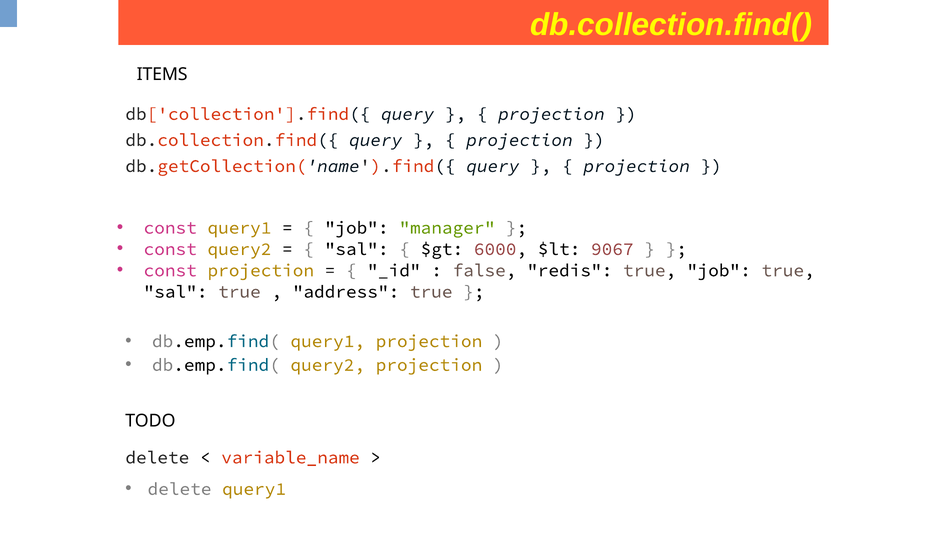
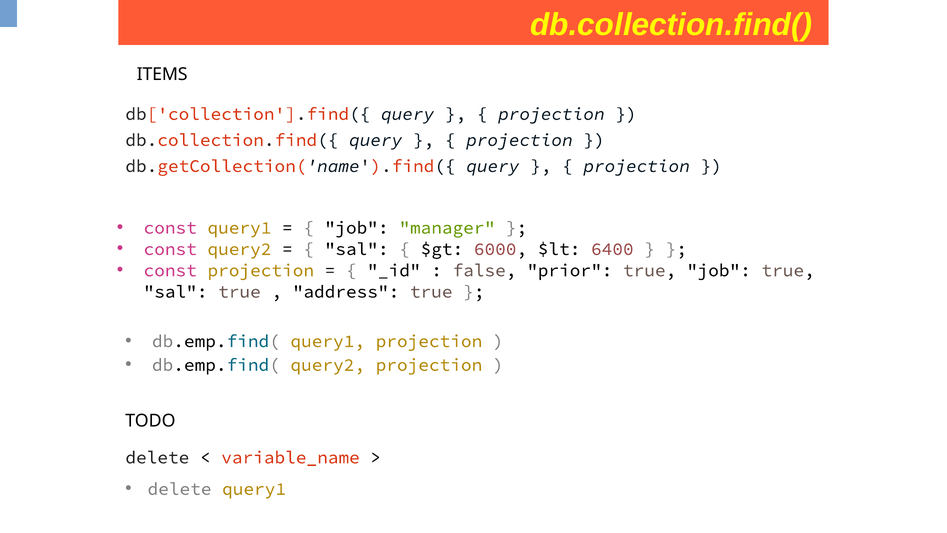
9067: 9067 -> 6400
redis: redis -> prior
